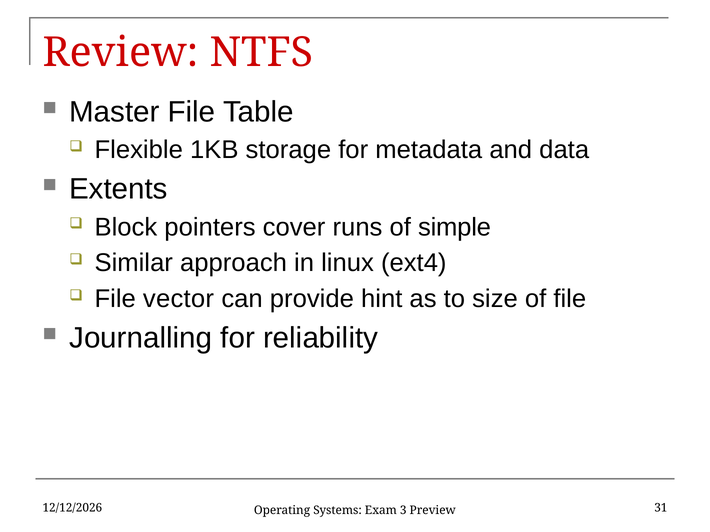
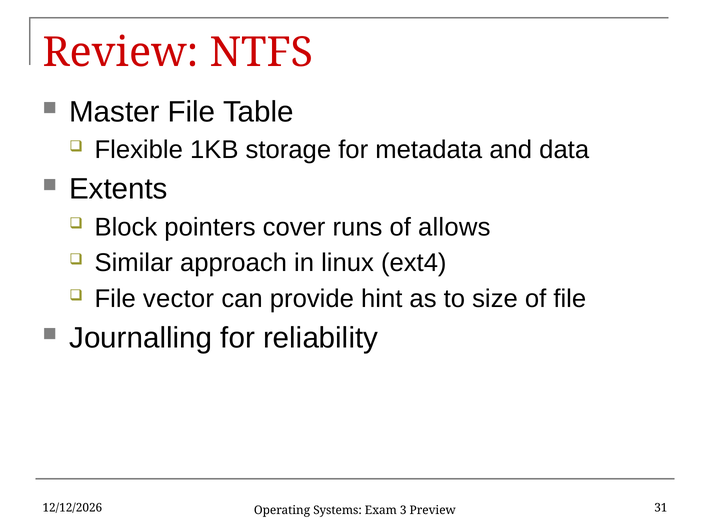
simple: simple -> allows
